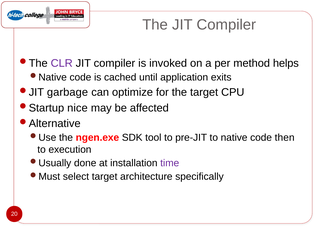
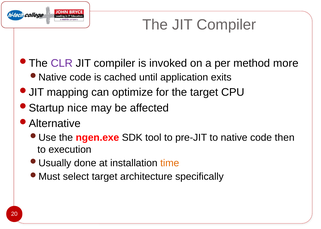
helps: helps -> more
garbage: garbage -> mapping
time colour: purple -> orange
